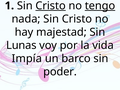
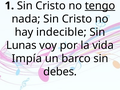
Cristo at (51, 6) underline: present -> none
majestad: majestad -> indecible
poder: poder -> debes
